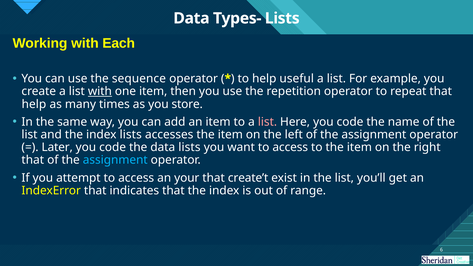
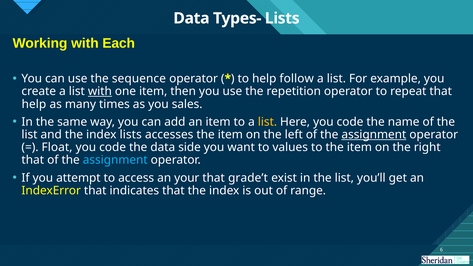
useful: useful -> follow
store: store -> sales
list at (267, 122) colour: pink -> yellow
assignment at (374, 135) underline: none -> present
Later: Later -> Float
data lists: lists -> side
want to access: access -> values
create’t: create’t -> grade’t
